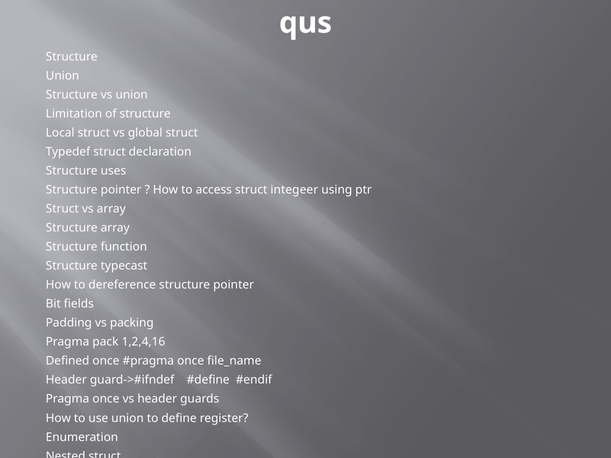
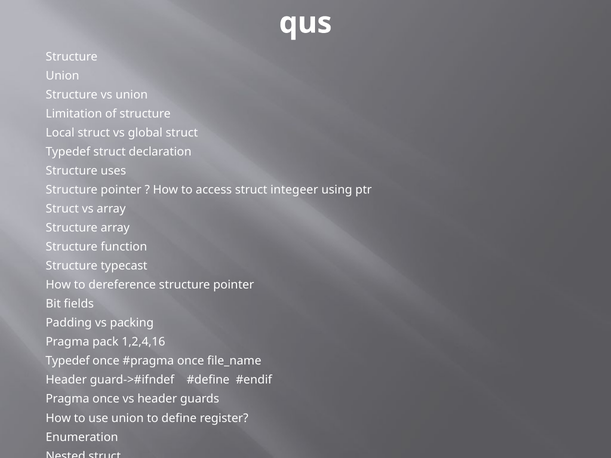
Defined at (68, 361): Defined -> Typedef
